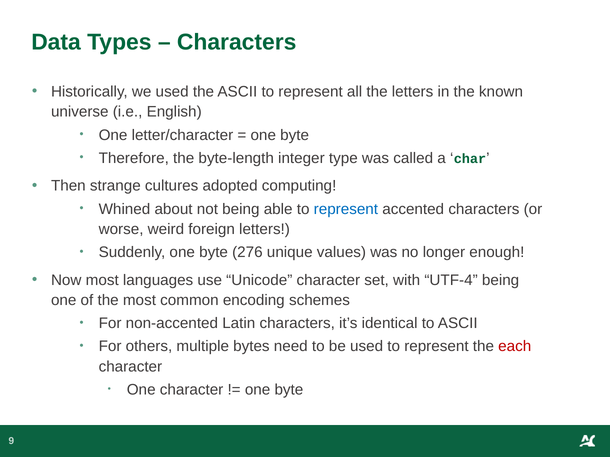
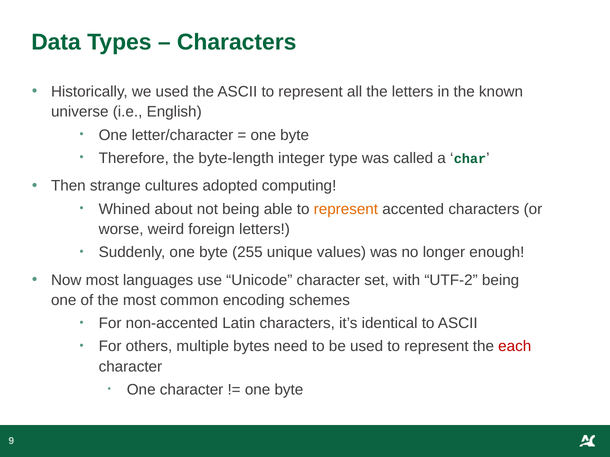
represent at (346, 209) colour: blue -> orange
276: 276 -> 255
UTF-4: UTF-4 -> UTF-2
